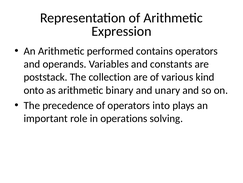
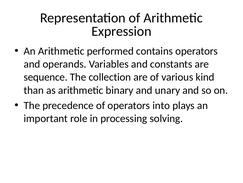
poststack: poststack -> sequence
onto: onto -> than
operations: operations -> processing
